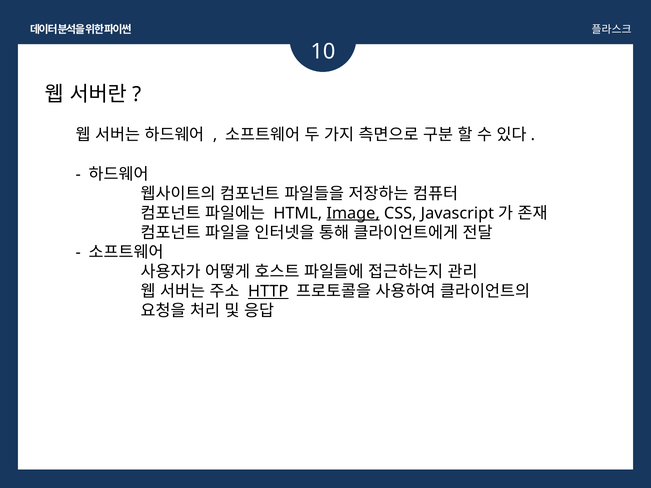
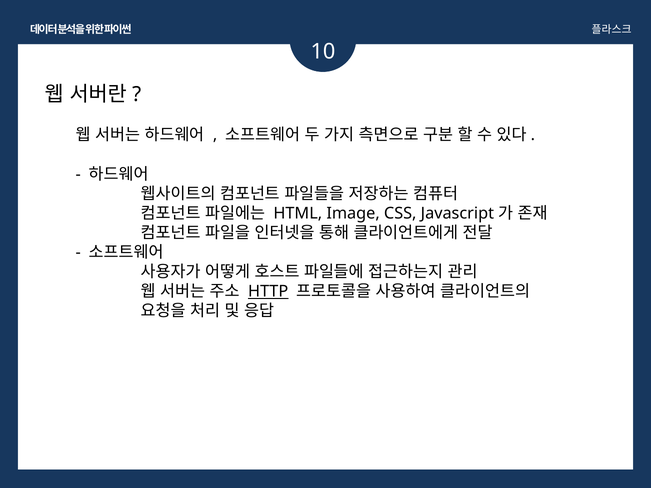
Image underline: present -> none
